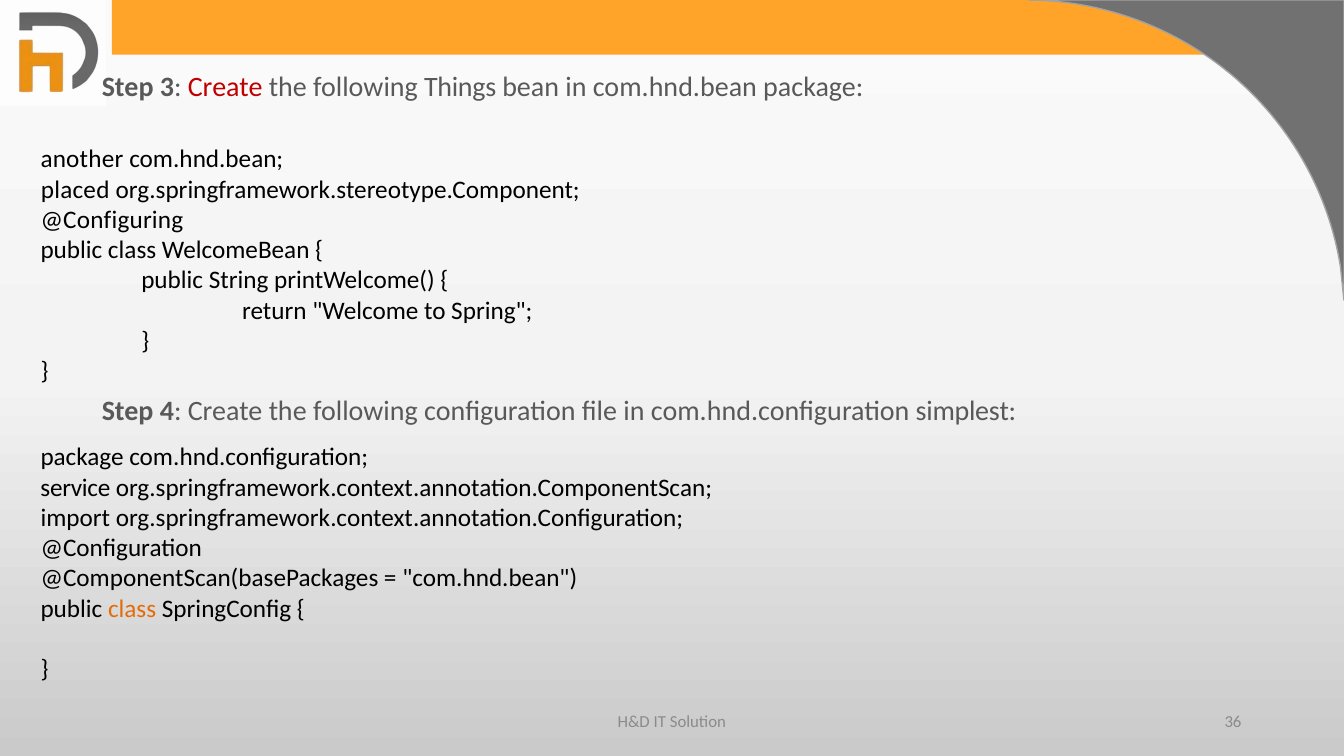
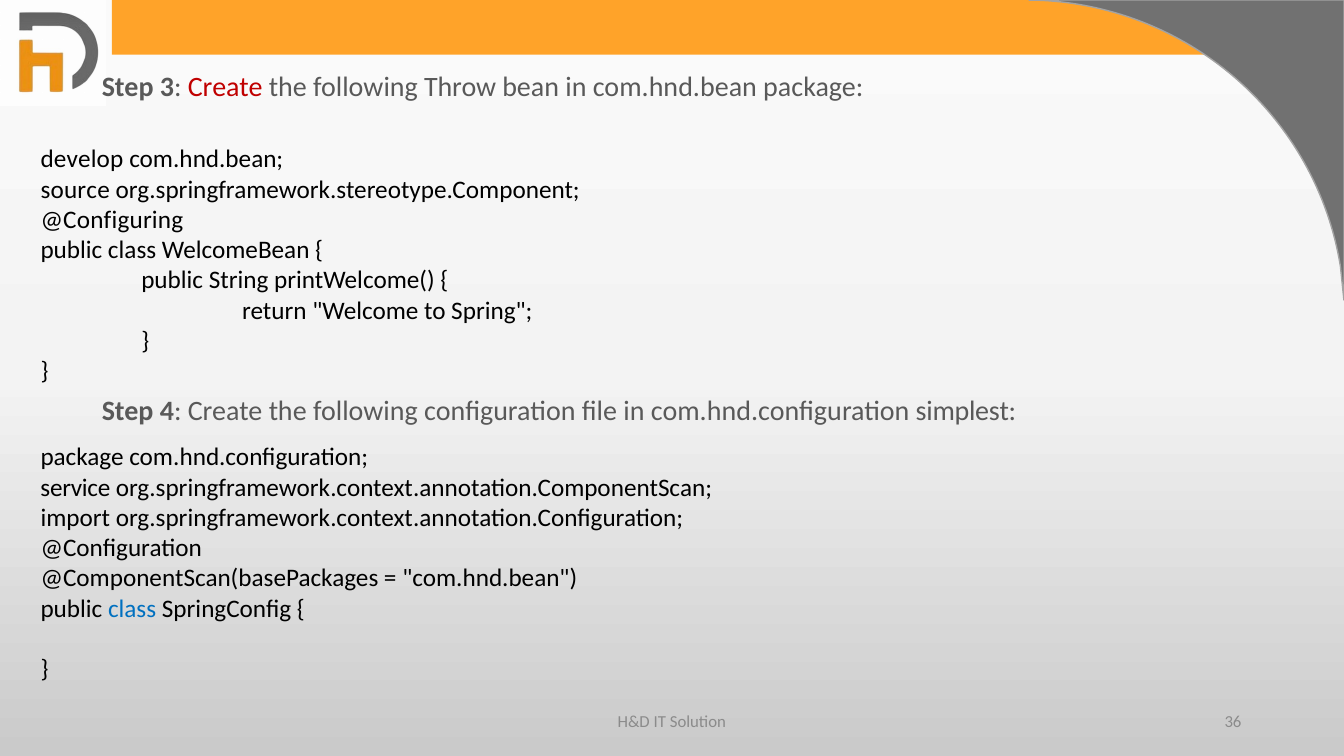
Things: Things -> Throw
another: another -> develop
placed: placed -> source
class at (132, 609) colour: orange -> blue
